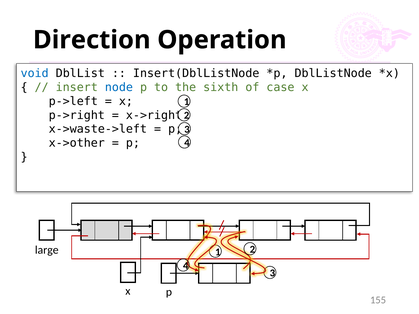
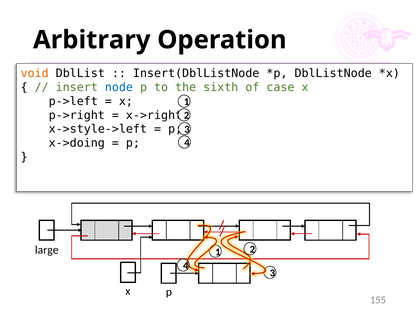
Direction: Direction -> Arbitrary
void colour: blue -> orange
x->waste->left: x->waste->left -> x->style->left
x->other: x->other -> x->doing
